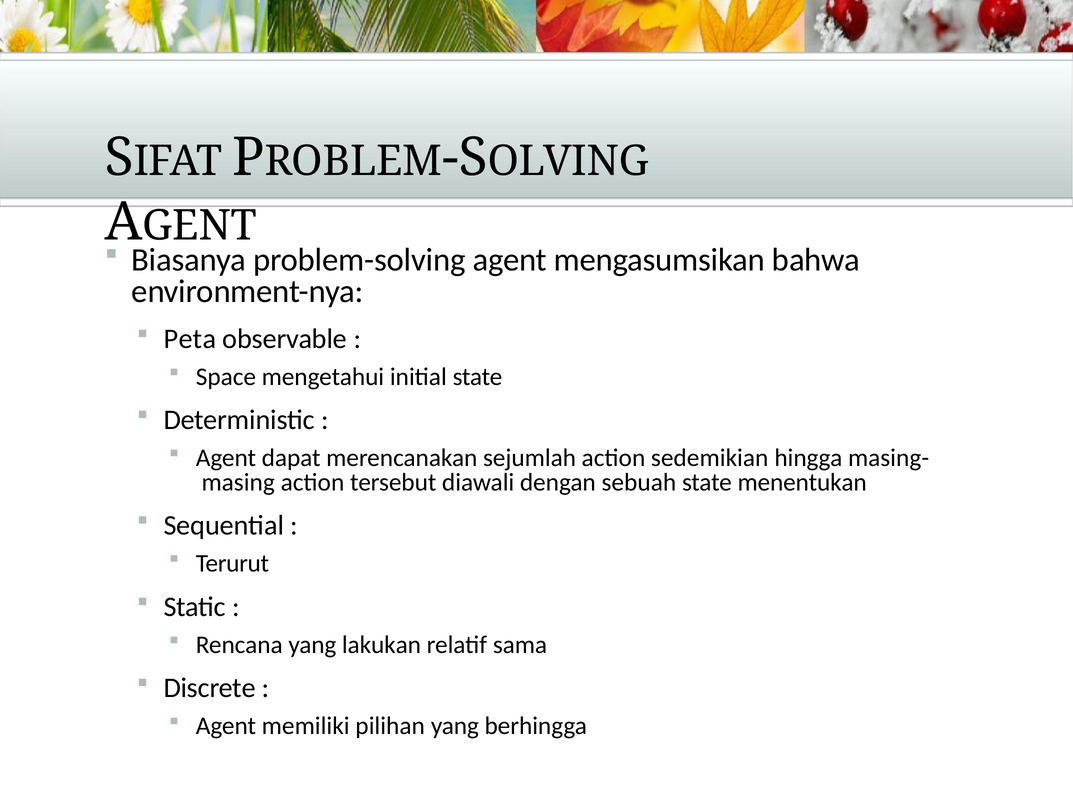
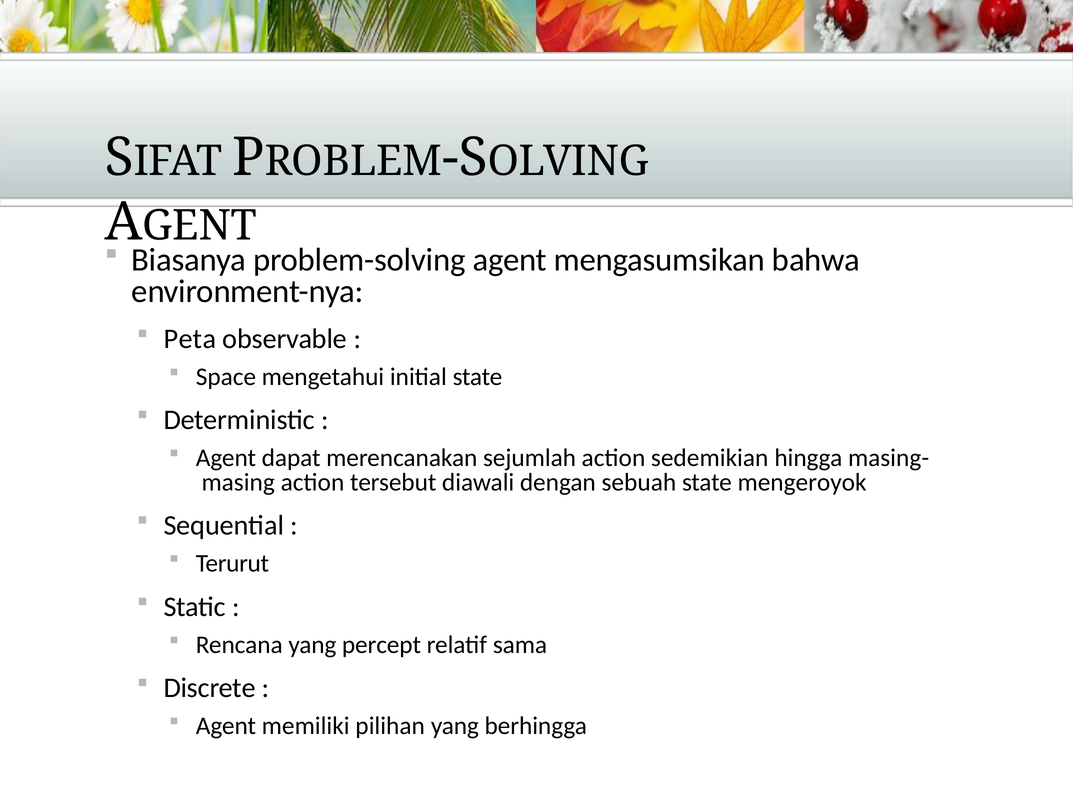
menentukan: menentukan -> mengeroyok
lakukan: lakukan -> percept
